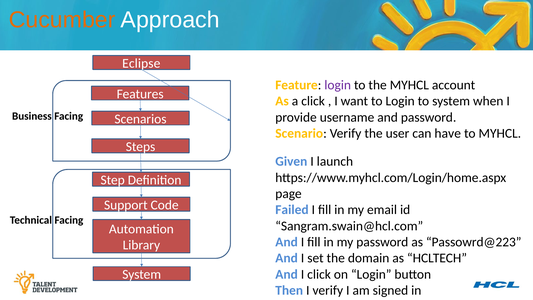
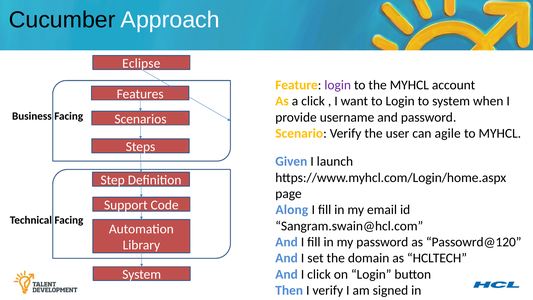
Cucumber colour: orange -> black
have: have -> agile
Failed: Failed -> Along
Passowrd@223: Passowrd@223 -> Passowrd@120
